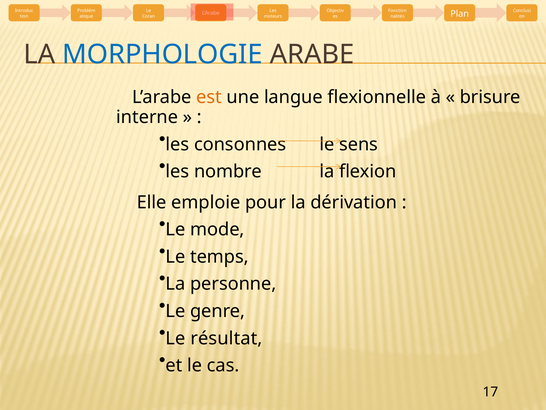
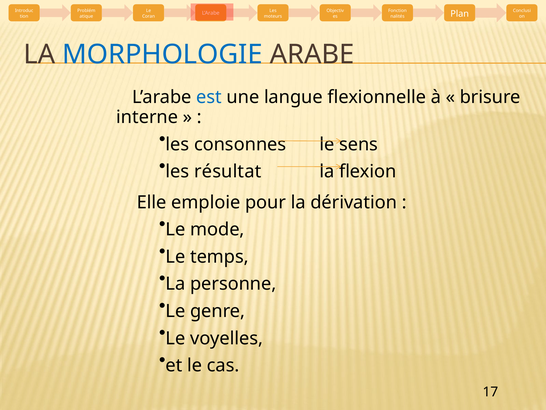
est colour: orange -> blue
nombre: nombre -> résultat
résultat: résultat -> voyelles
